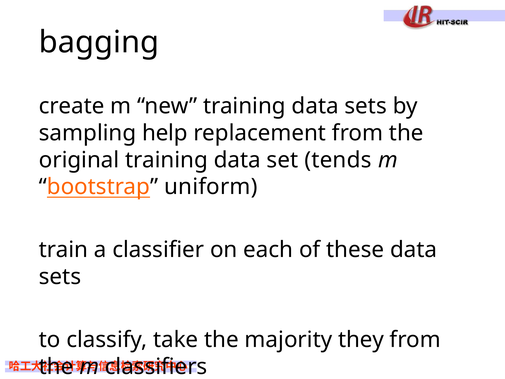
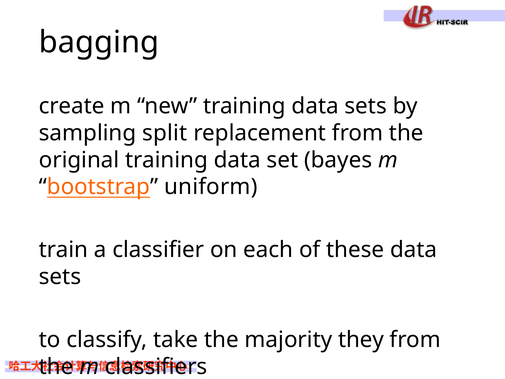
help: help -> split
tends: tends -> bayes
